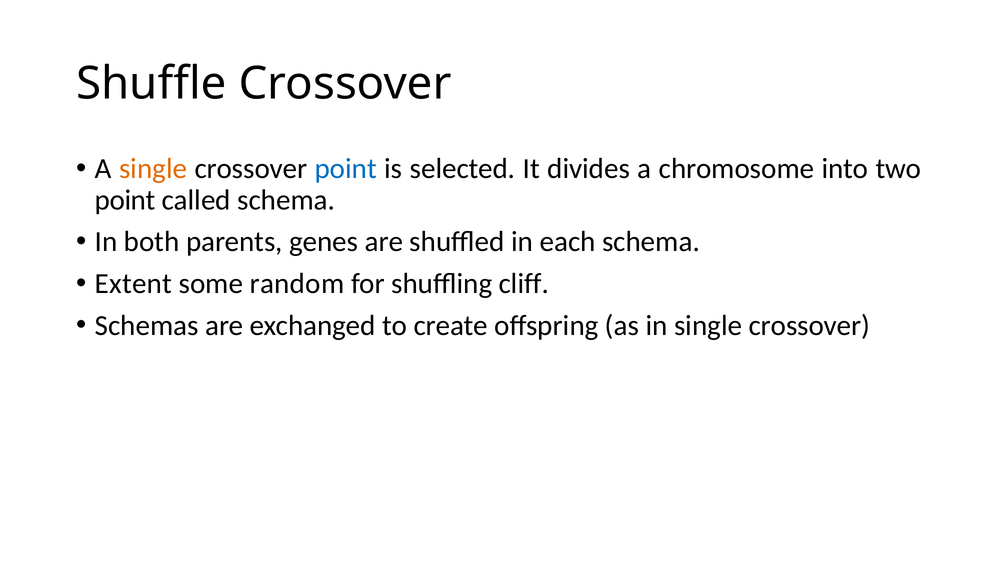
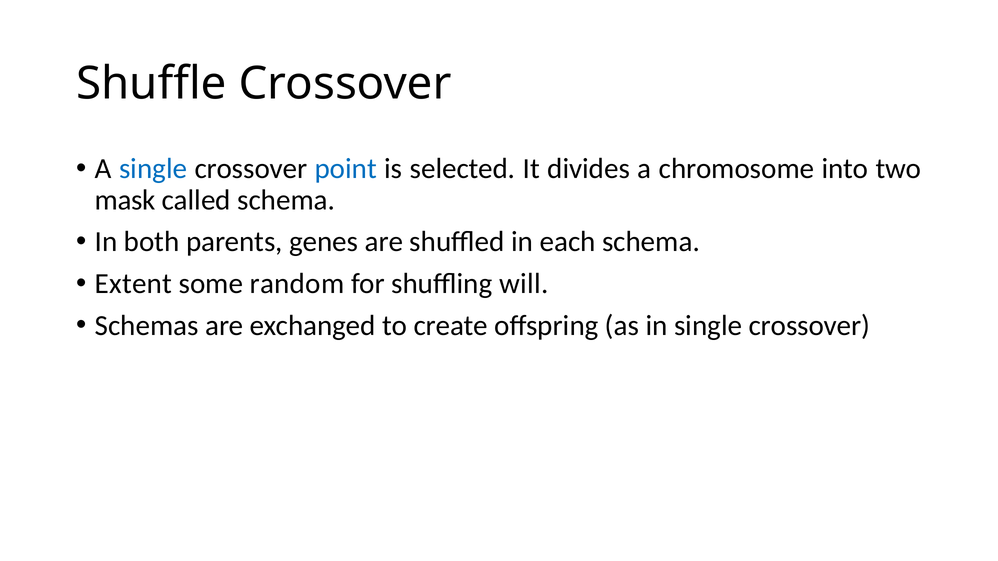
single at (153, 169) colour: orange -> blue
point at (125, 200): point -> mask
cliff: cliff -> will
